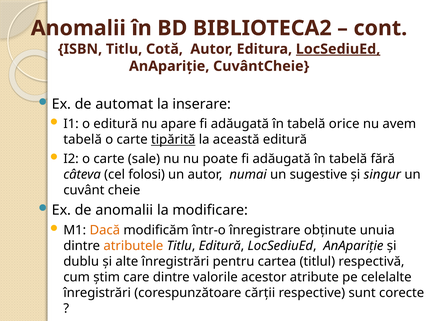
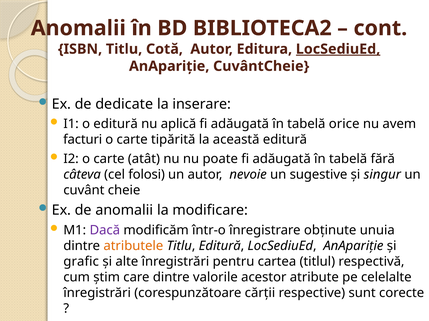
automat: automat -> dedicate
apare: apare -> aplică
tabelă at (83, 140): tabelă -> facturi
tipărită underline: present -> none
sale: sale -> atât
numai: numai -> nevoie
Dacă colour: orange -> purple
dublu: dublu -> grafic
